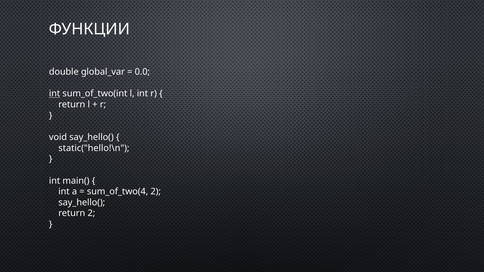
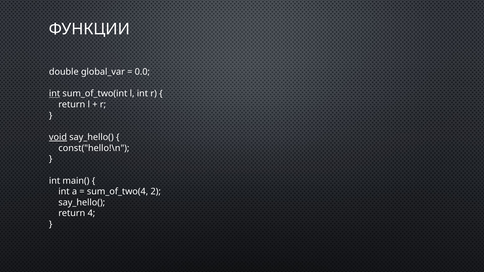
void underline: none -> present
static("hello!\n: static("hello!\n -> const("hello!\n
return 2: 2 -> 4
